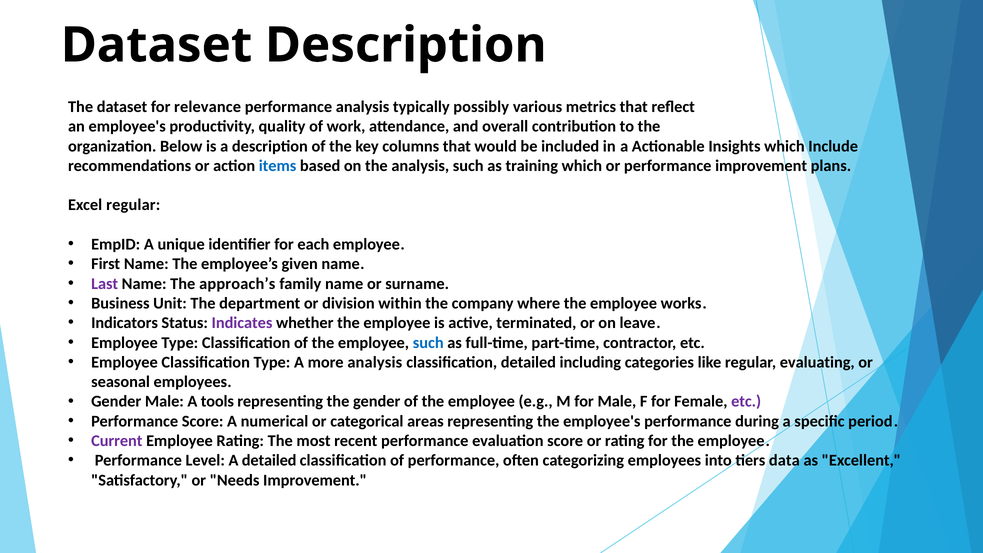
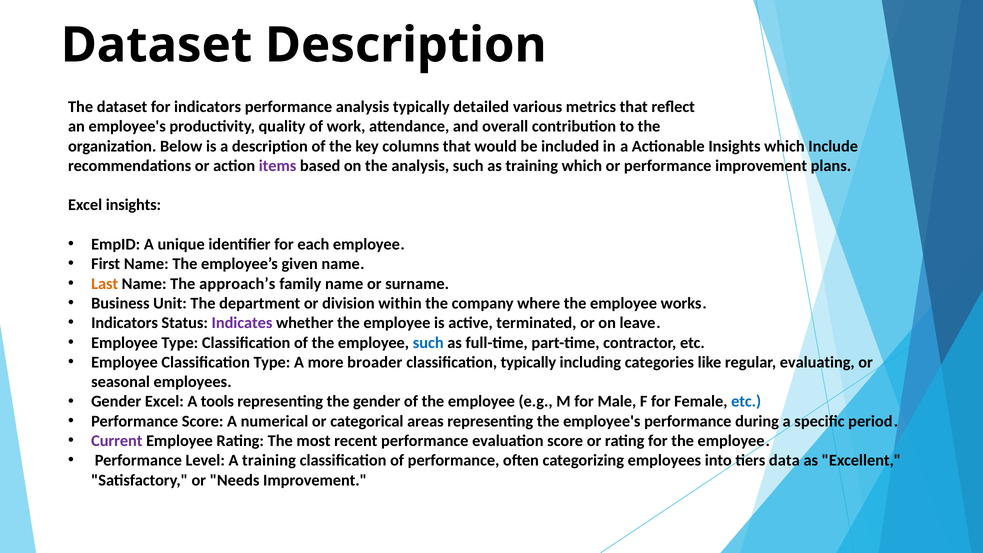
for relevance: relevance -> indicators
possibly: possibly -> detailed
items colour: blue -> purple
Excel regular: regular -> insights
Last colour: purple -> orange
more analysis: analysis -> broader
classification detailed: detailed -> typically
Gender Male: Male -> Excel
etc at (746, 402) colour: purple -> blue
A detailed: detailed -> training
